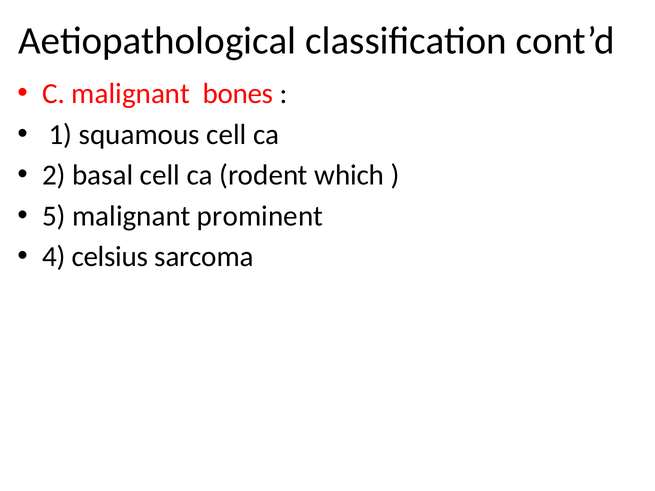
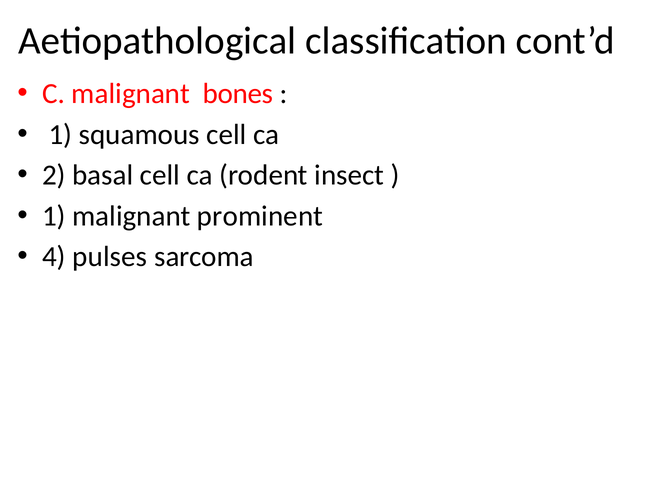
which: which -> insect
5 at (54, 216): 5 -> 1
celsius: celsius -> pulses
